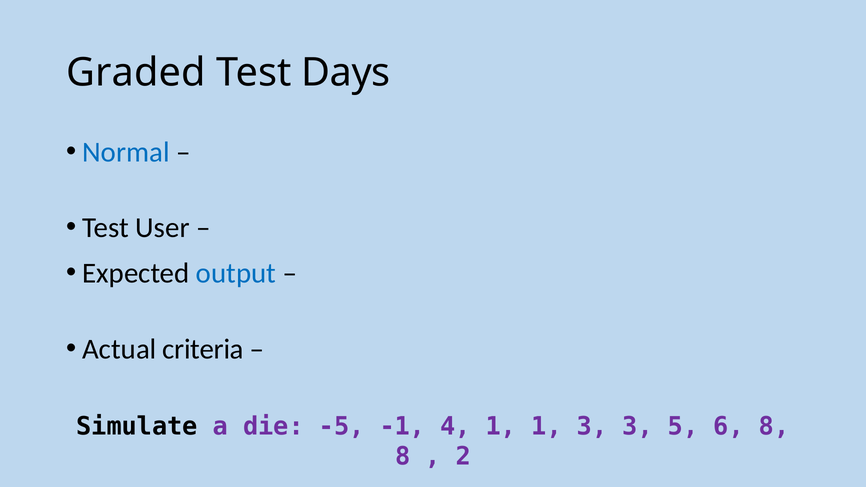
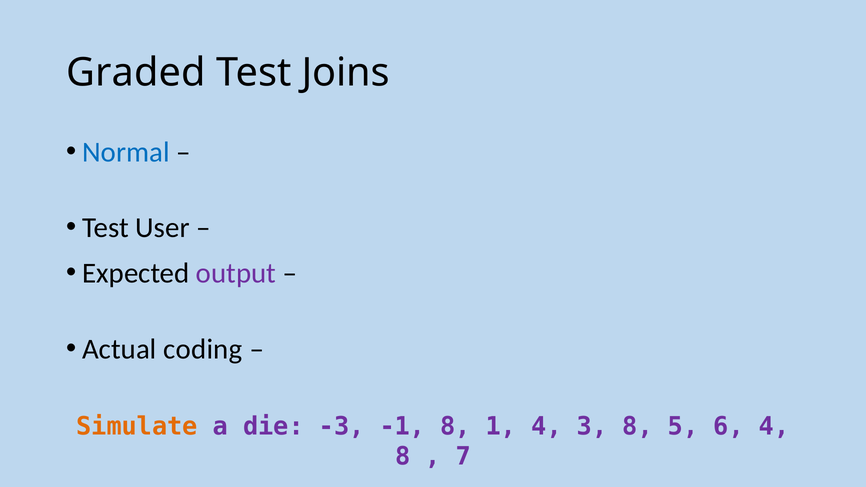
Days: Days -> Joins
output colour: blue -> purple
criteria: criteria -> coding
Simulate colour: black -> orange
-5: -5 -> -3
-1 4: 4 -> 8
1 1: 1 -> 4
3 3: 3 -> 8
6 8: 8 -> 4
2: 2 -> 7
